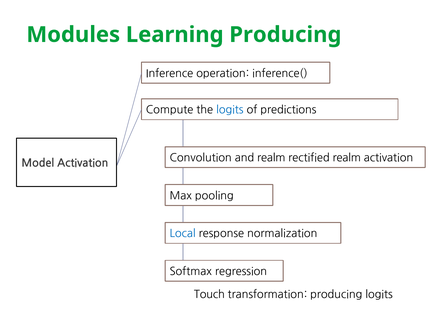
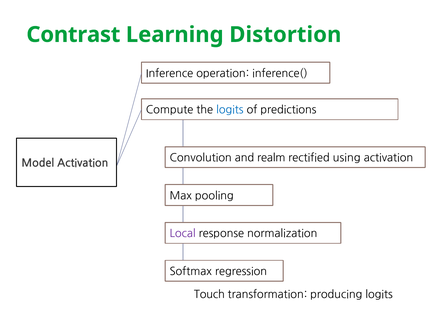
Modules: Modules -> Contrast
Learning Producing: Producing -> Distortion
rectified realm: realm -> using
Local colour: blue -> purple
